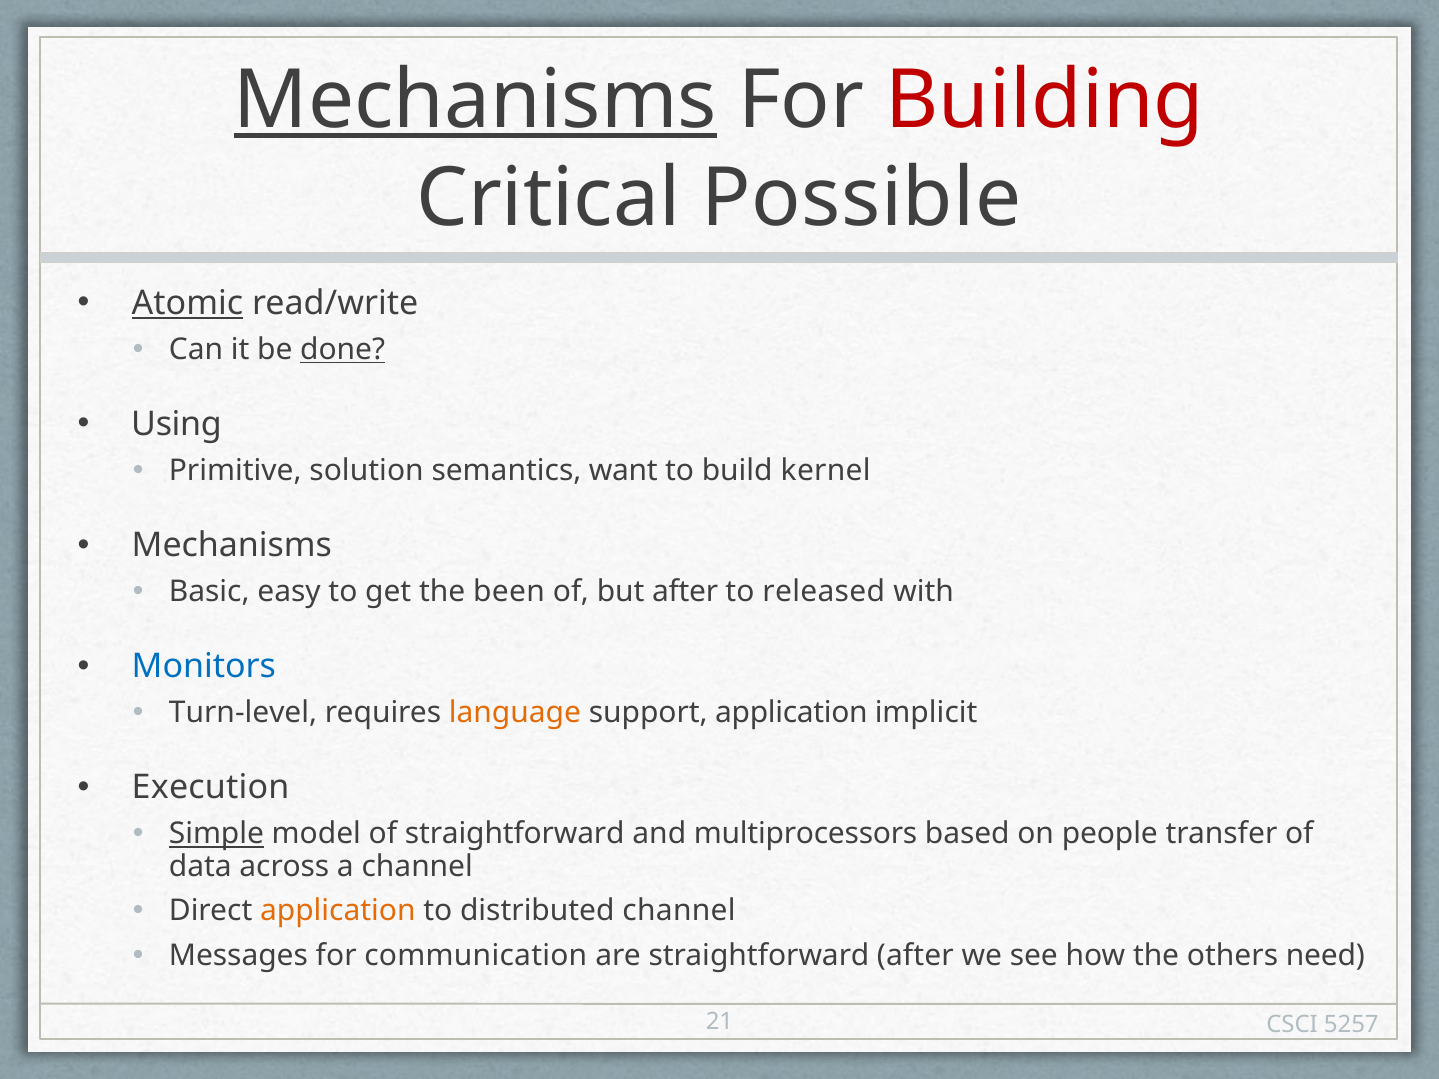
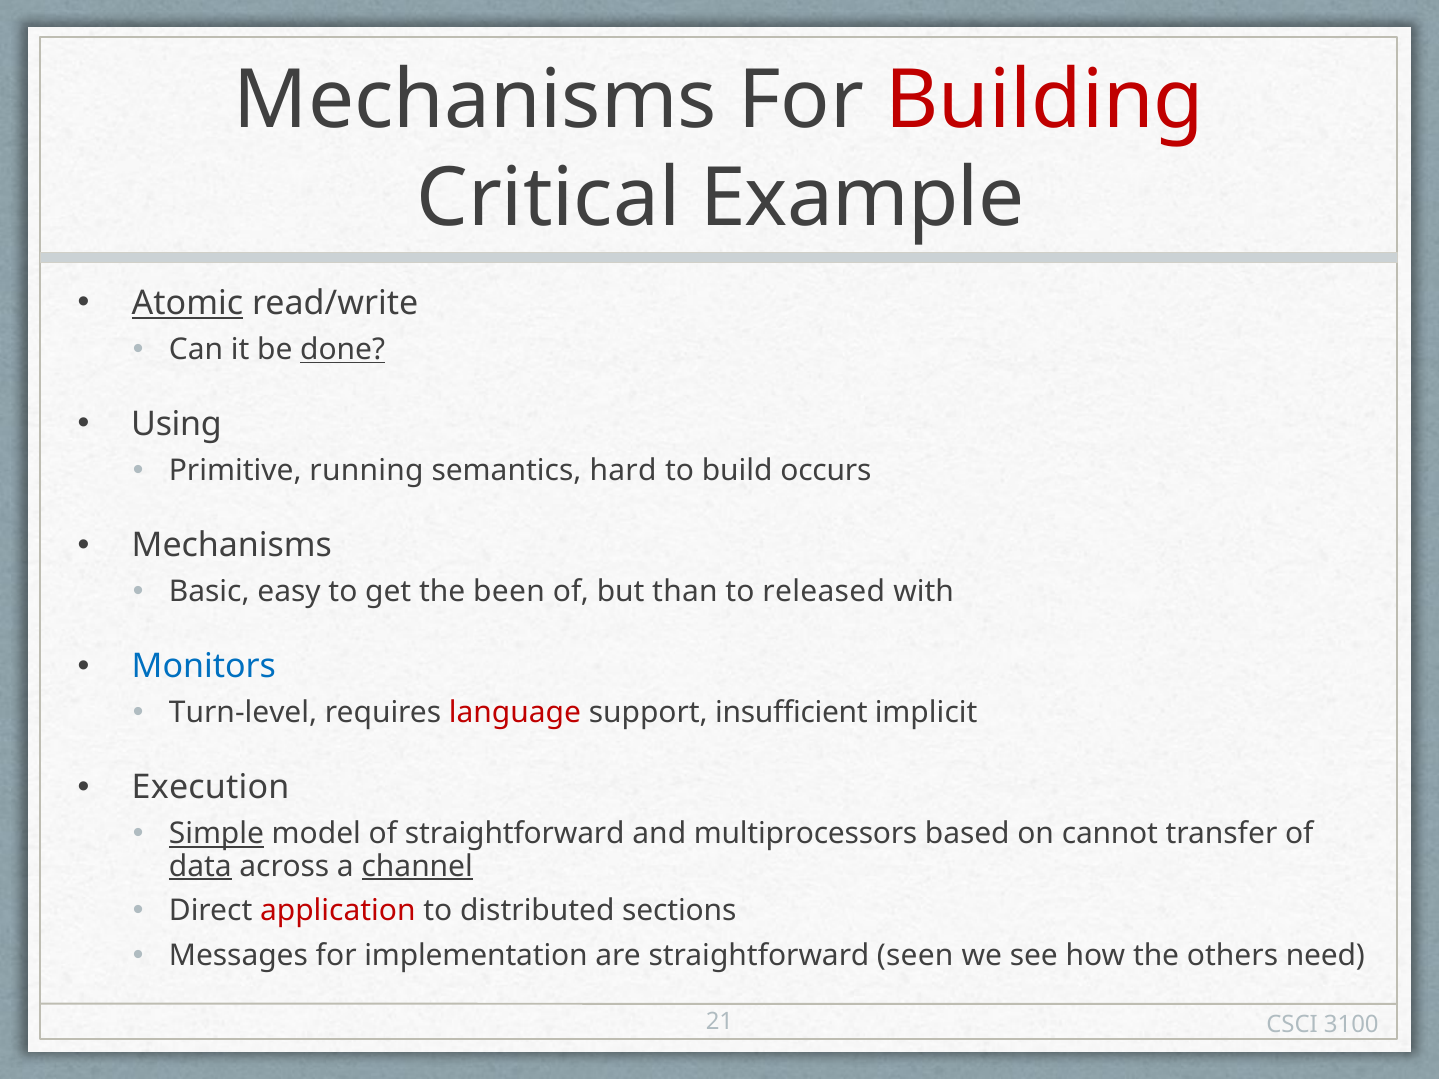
Mechanisms at (475, 100) underline: present -> none
Possible: Possible -> Example
solution: solution -> running
want: want -> hard
kernel: kernel -> occurs
but after: after -> than
language colour: orange -> red
support application: application -> insufficient
people: people -> cannot
data underline: none -> present
channel at (417, 867) underline: none -> present
application at (338, 911) colour: orange -> red
distributed channel: channel -> sections
communication: communication -> implementation
straightforward after: after -> seen
5257: 5257 -> 3100
